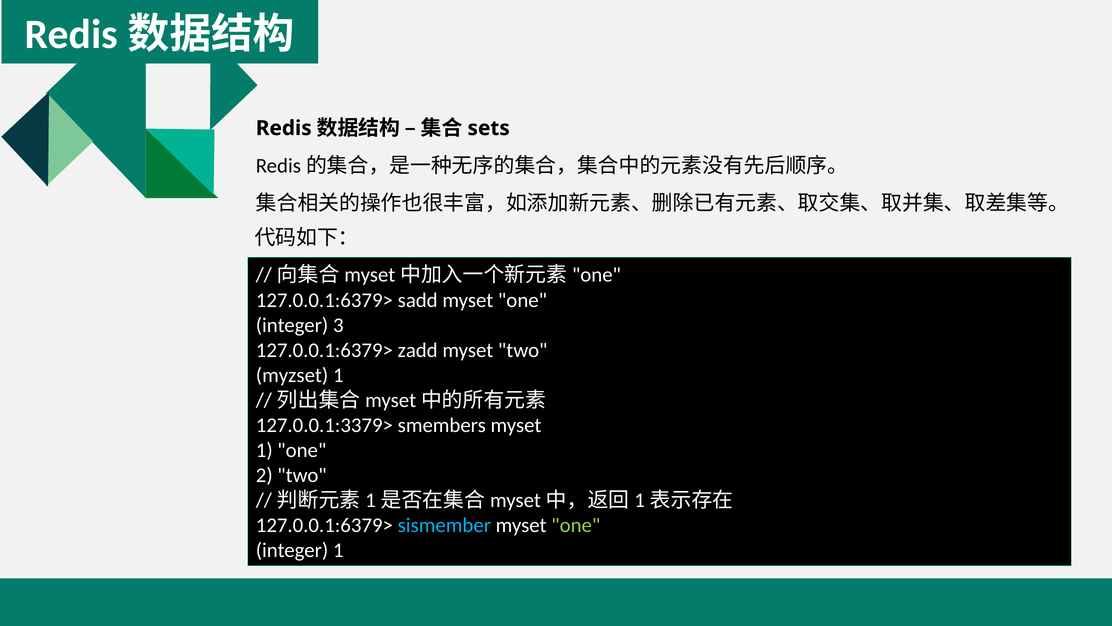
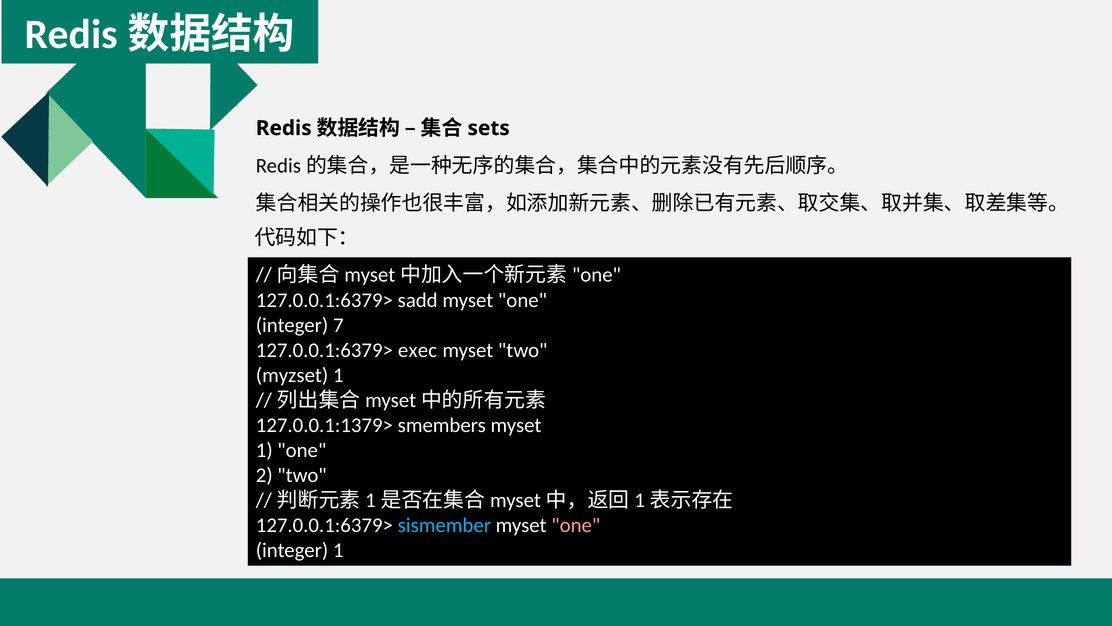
3: 3 -> 7
zadd: zadd -> exec
127.0.0.1:3379>: 127.0.0.1:3379> -> 127.0.0.1:1379>
one at (576, 525) colour: light green -> pink
